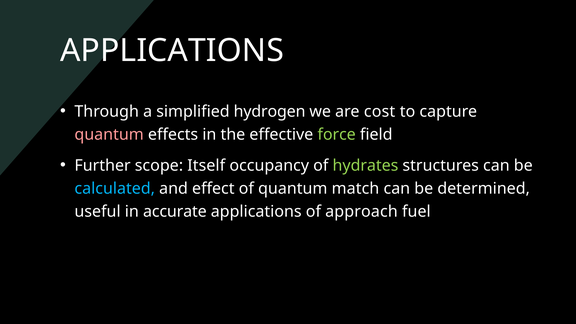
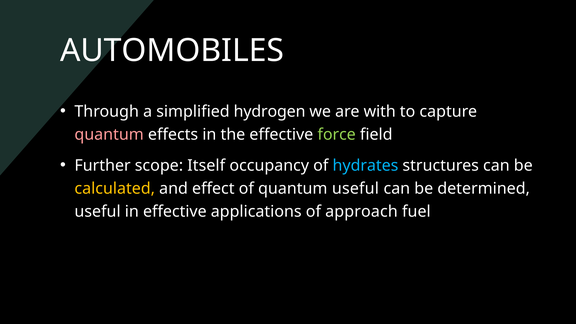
APPLICATIONS at (172, 50): APPLICATIONS -> AUTOMOBILES
cost: cost -> with
hydrates colour: light green -> light blue
calculated colour: light blue -> yellow
quantum match: match -> useful
in accurate: accurate -> effective
